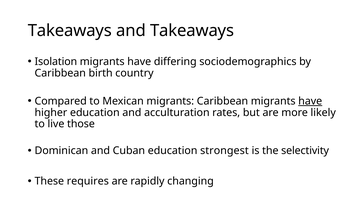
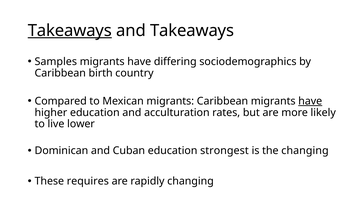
Takeaways at (70, 31) underline: none -> present
Isolation: Isolation -> Samples
those: those -> lower
the selectivity: selectivity -> changing
